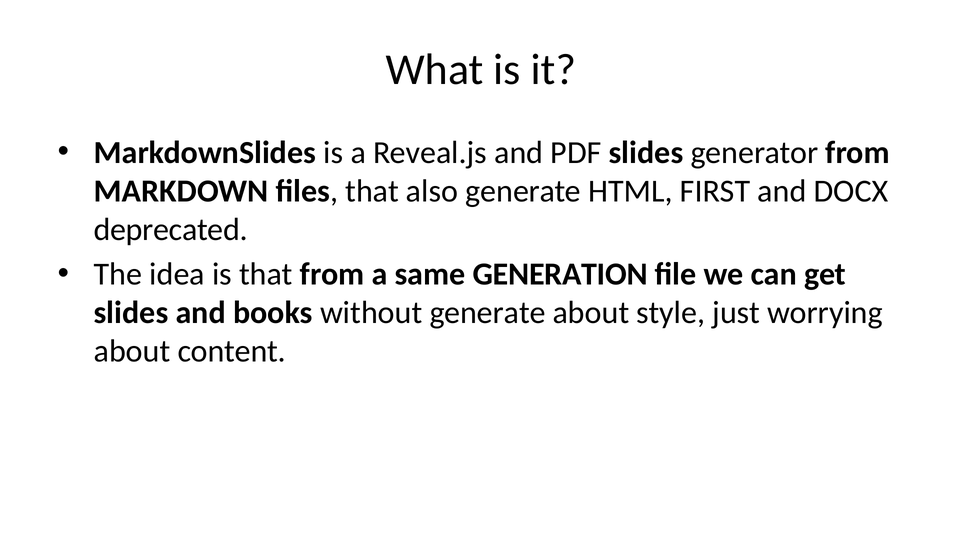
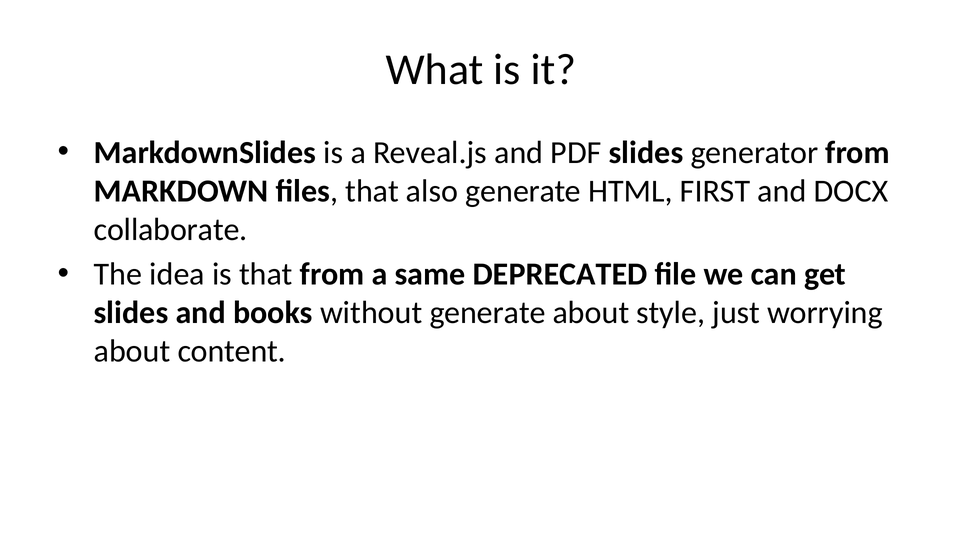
deprecated: deprecated -> collaborate
GENERATION: GENERATION -> DEPRECATED
